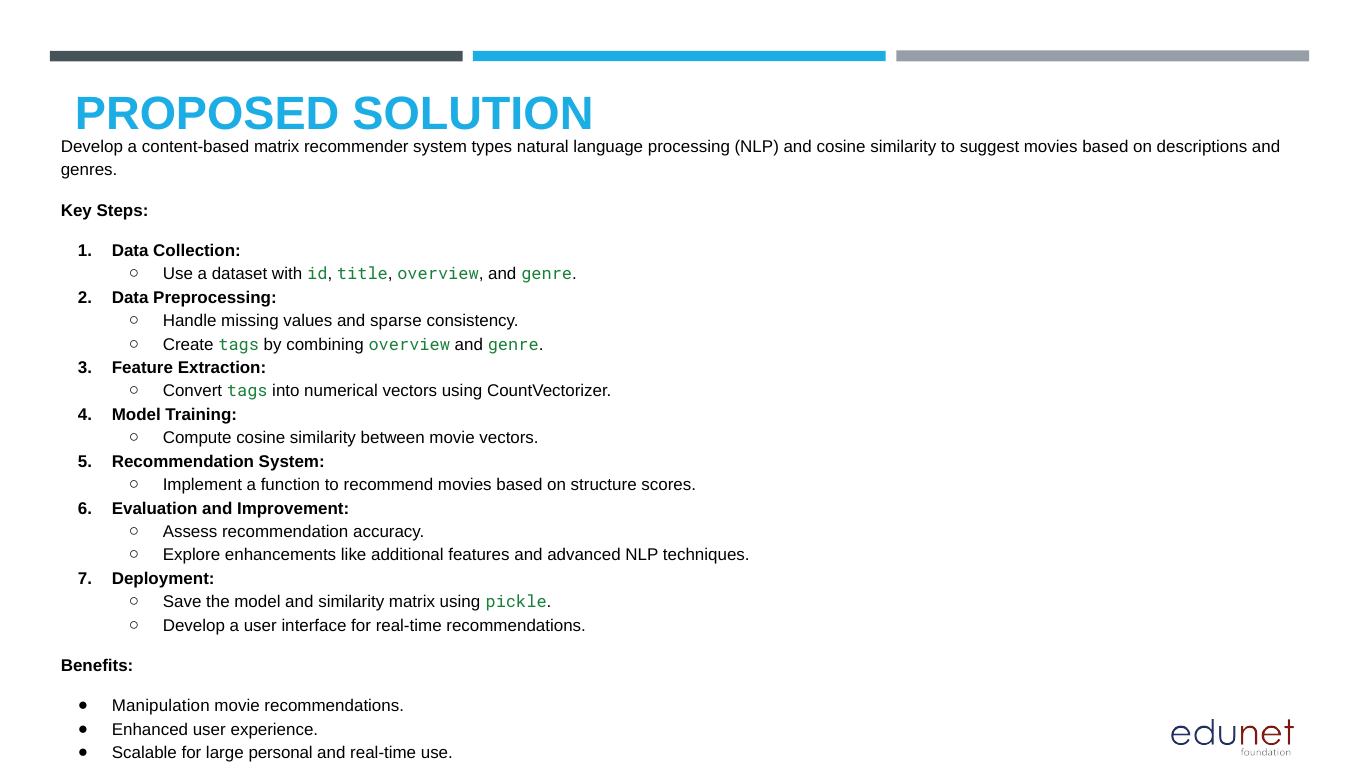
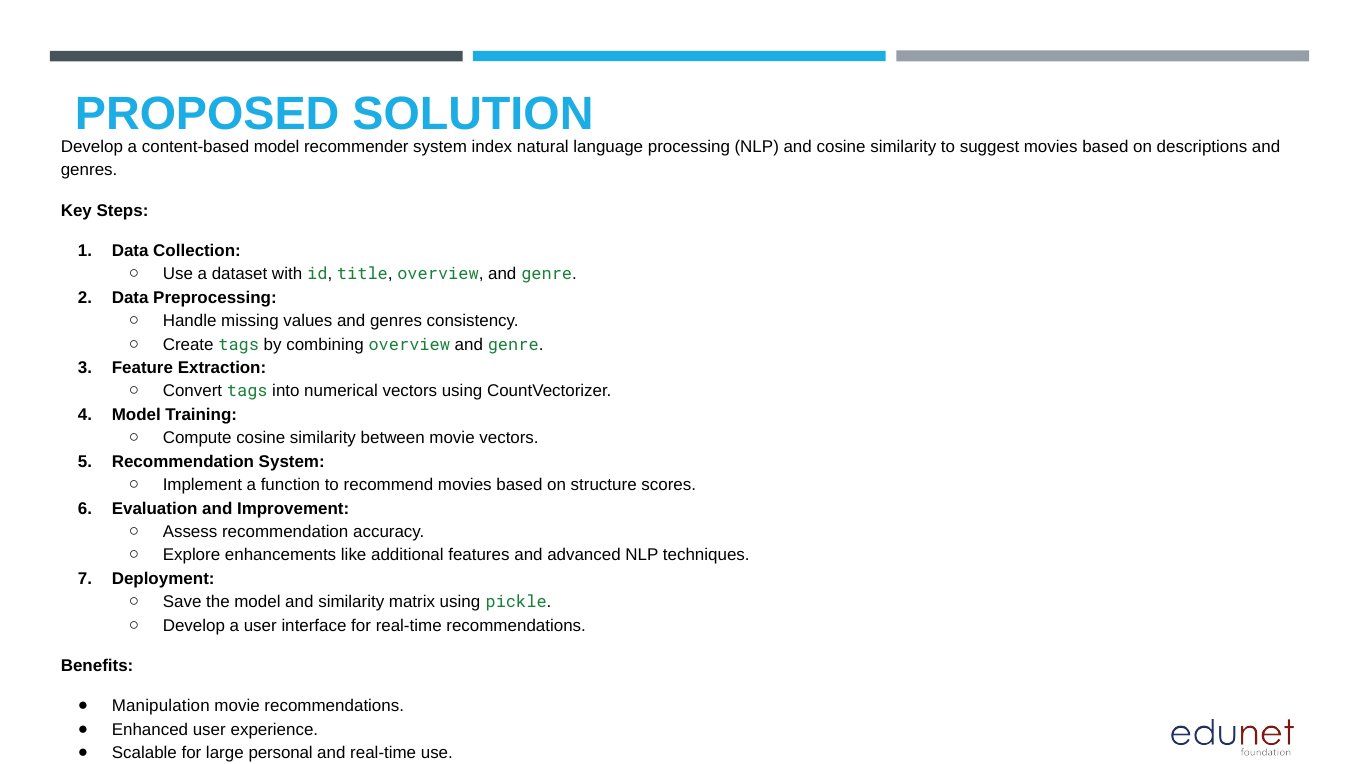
content-based matrix: matrix -> model
types: types -> index
values and sparse: sparse -> genres
